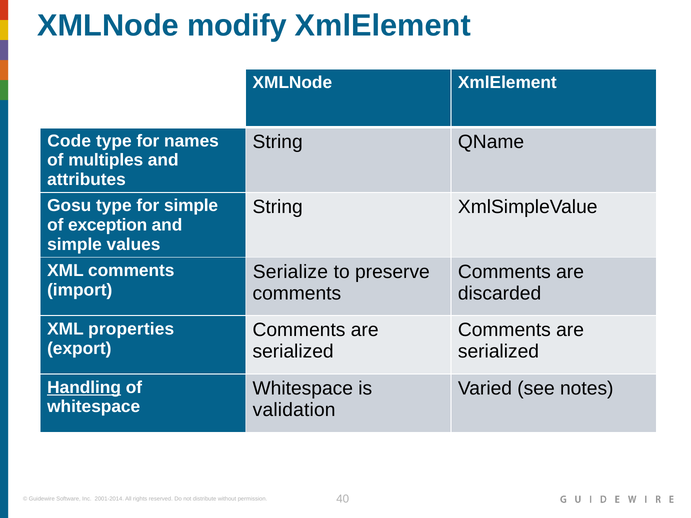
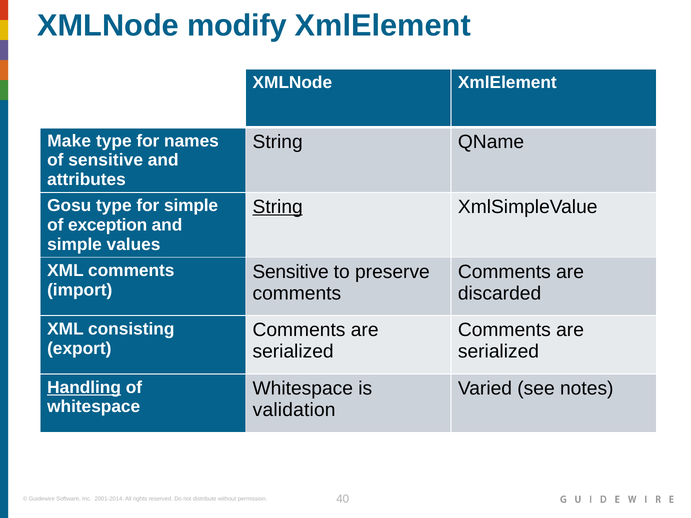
Code: Code -> Make
of multiples: multiples -> sensitive
String at (278, 207) underline: none -> present
Serialize at (290, 272): Serialize -> Sensitive
properties: properties -> consisting
